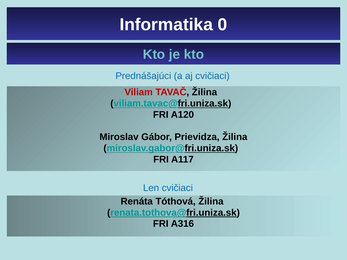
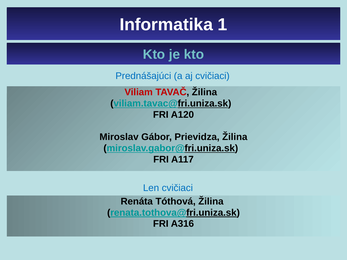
0: 0 -> 1
